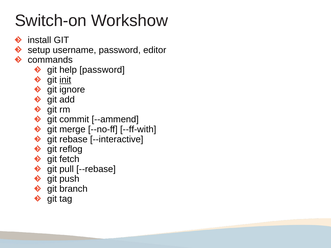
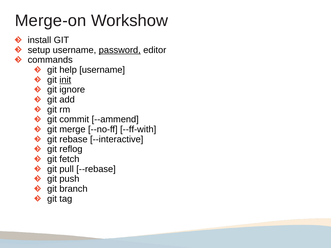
Switch-on: Switch-on -> Merge-on
password at (120, 50) underline: none -> present
help password: password -> username
